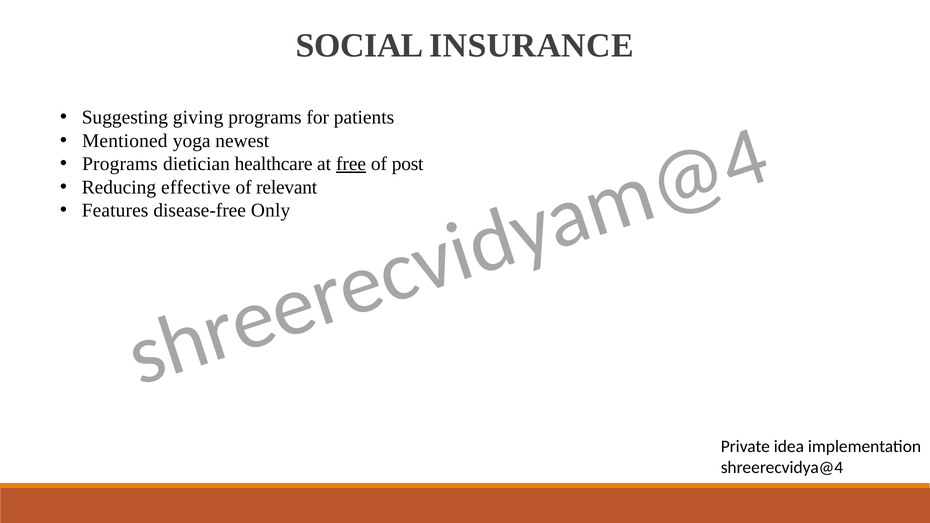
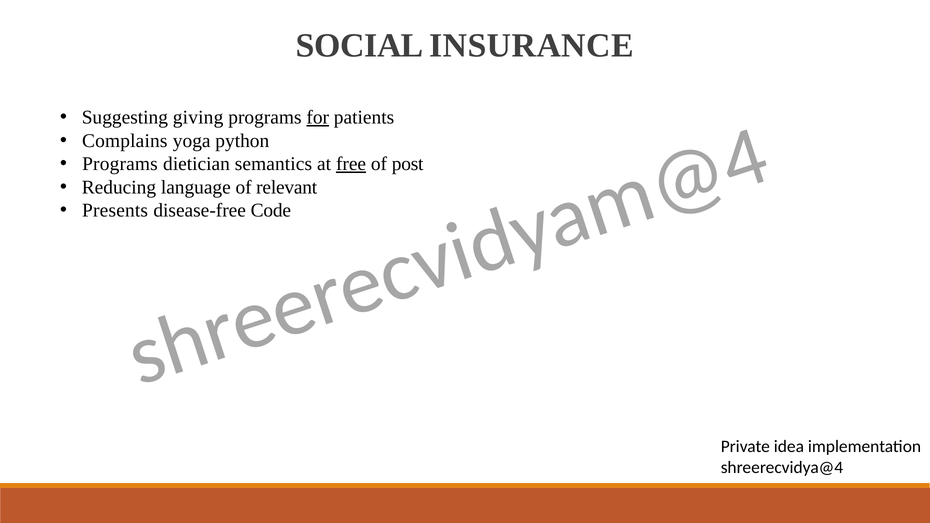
for underline: none -> present
Mentioned: Mentioned -> Complains
newest: newest -> python
healthcare: healthcare -> semantics
effective: effective -> language
Features: Features -> Presents
Only: Only -> Code
